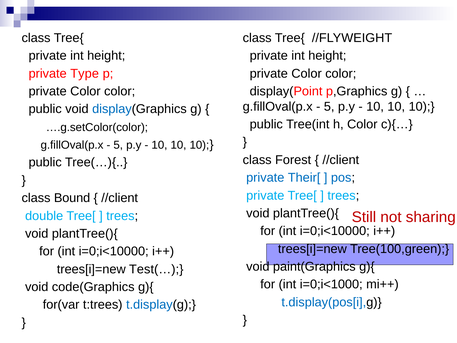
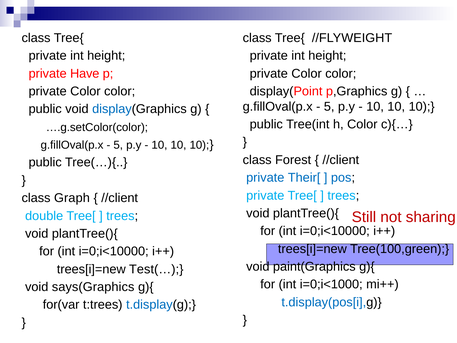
Type: Type -> Have
Bound: Bound -> Graph
code(Graphics: code(Graphics -> says(Graphics
